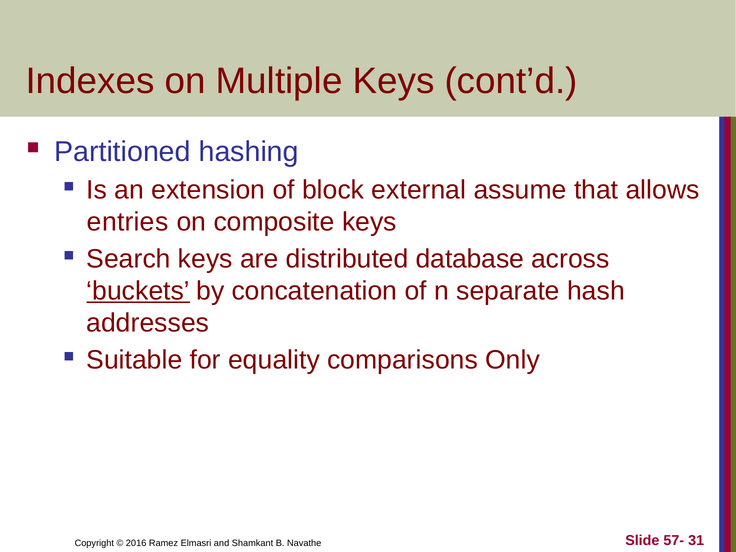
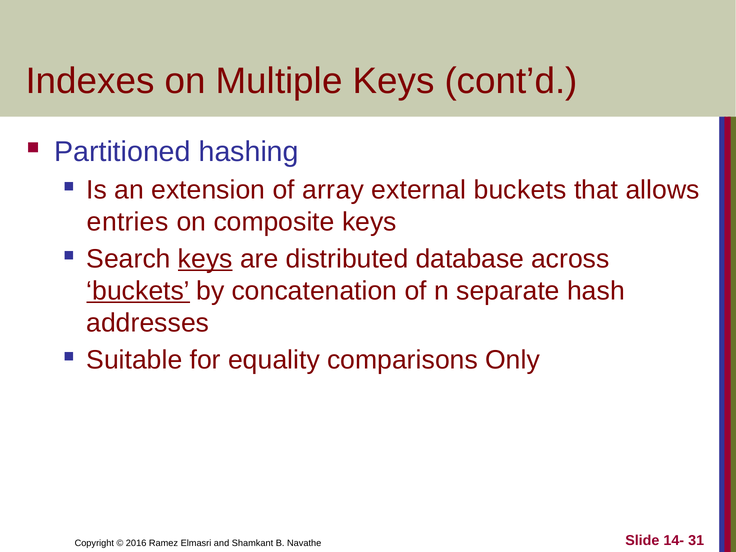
block: block -> array
external assume: assume -> buckets
keys at (205, 259) underline: none -> present
57-: 57- -> 14-
